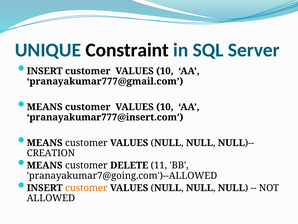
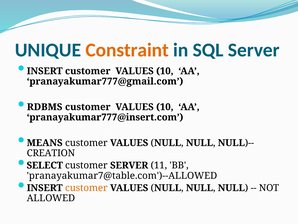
Constraint colour: black -> orange
MEANS at (45, 107): MEANS -> RDBMS
MEANS at (45, 165): MEANS -> SELECT
customer DELETE: DELETE -> SERVER
pranayakumar7@going.com')--ALLOWED: pranayakumar7@going.com')--ALLOWED -> pranayakumar7@table.com')--ALLOWED
